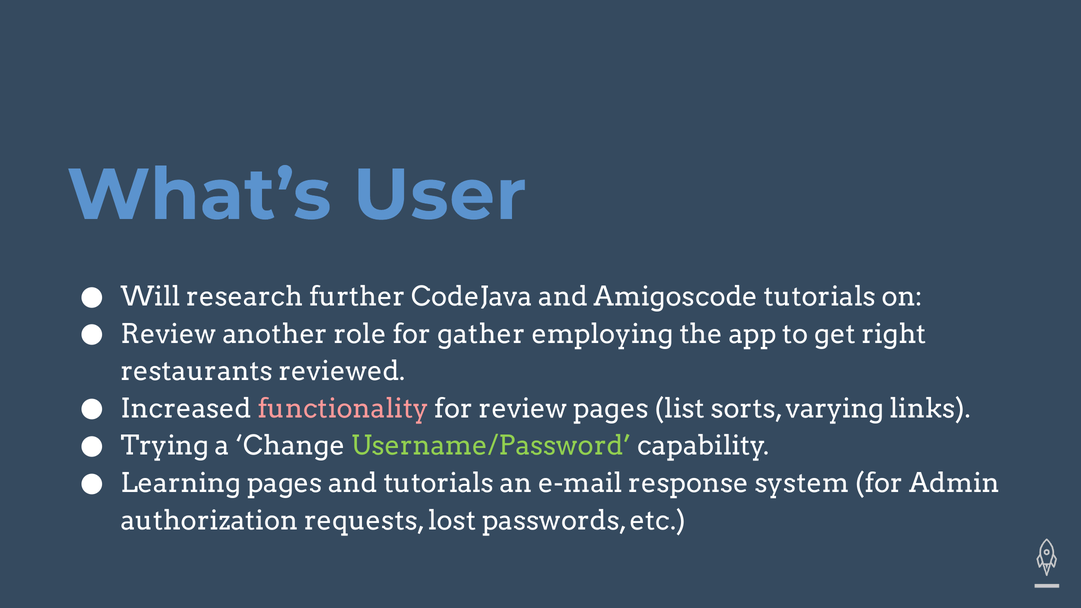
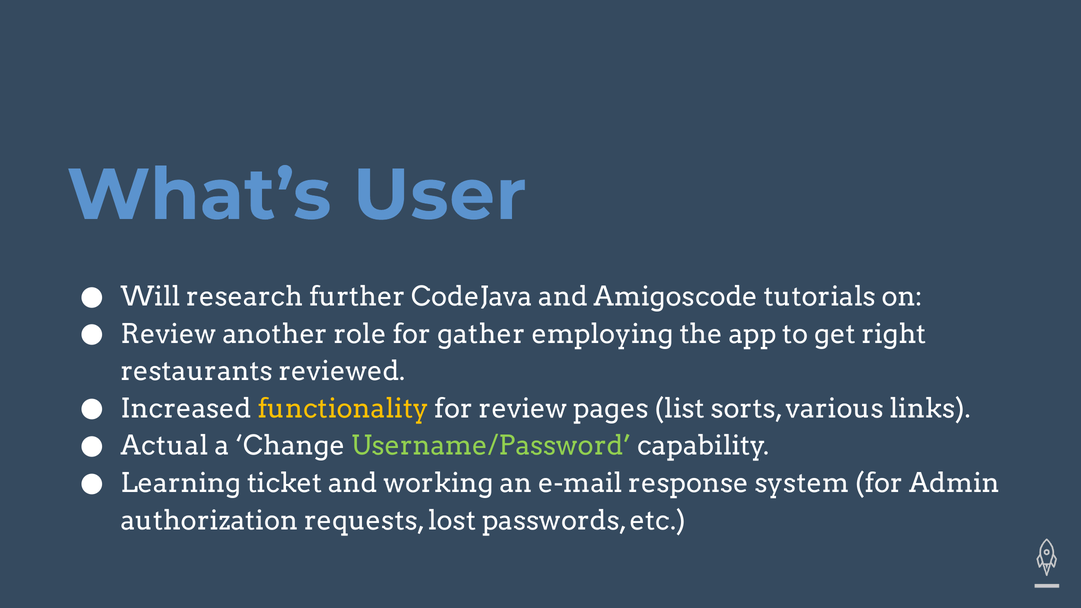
functionality colour: pink -> yellow
varying: varying -> various
Trying: Trying -> Actual
Learning pages: pages -> ticket
and tutorials: tutorials -> working
